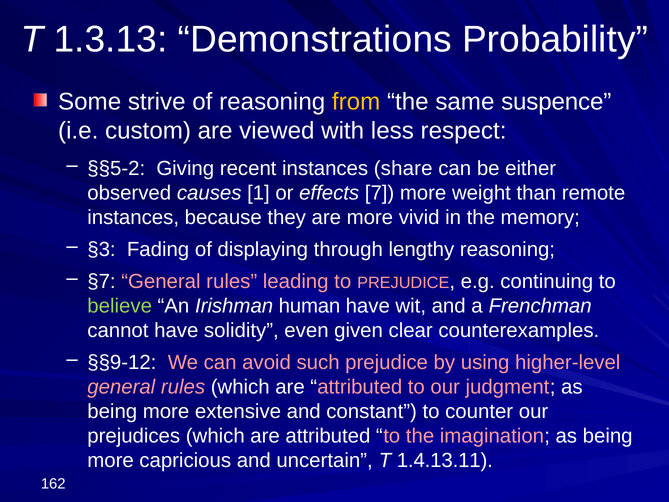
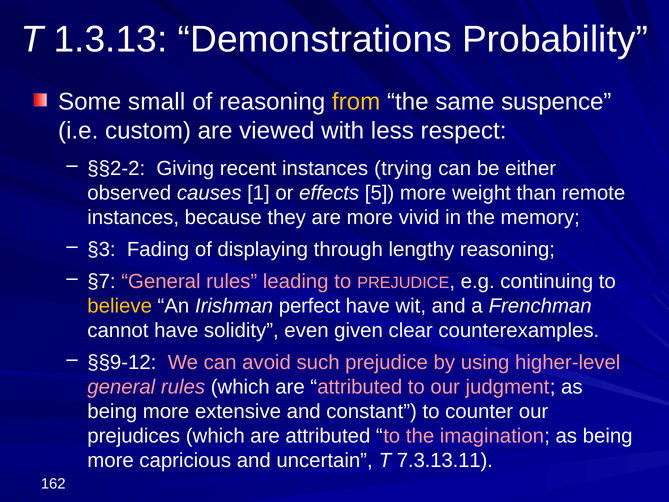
strive: strive -> small
§§5-2: §§5-2 -> §§2-2
share: share -> trying
7: 7 -> 5
believe colour: light green -> yellow
human: human -> perfect
1.4.13.11: 1.4.13.11 -> 7.3.13.11
